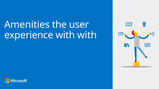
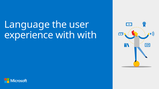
Amenities: Amenities -> Language
